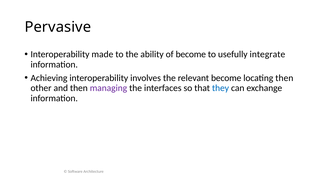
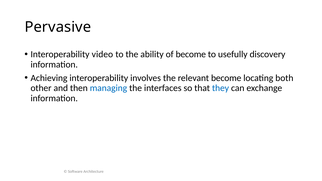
made: made -> video
integrate: integrate -> discovery
locating then: then -> both
managing colour: purple -> blue
